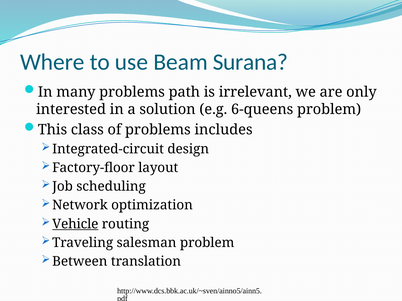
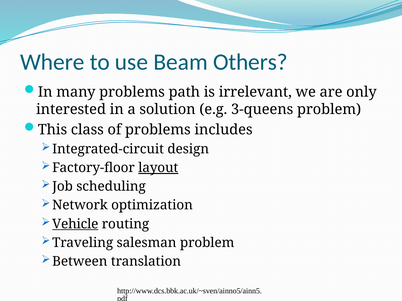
Surana: Surana -> Others
6-queens: 6-queens -> 3-queens
layout underline: none -> present
